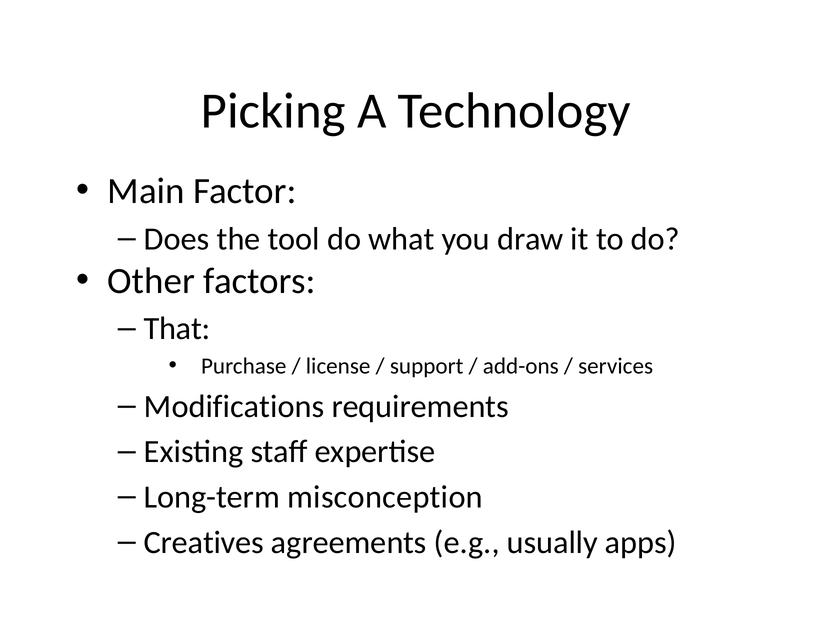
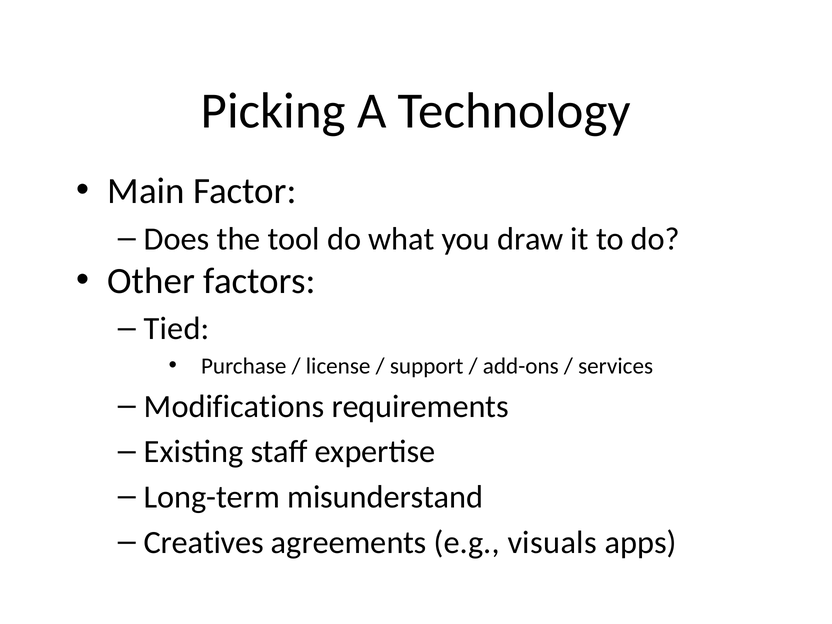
That: That -> Tied
misconception: misconception -> misunderstand
usually: usually -> visuals
